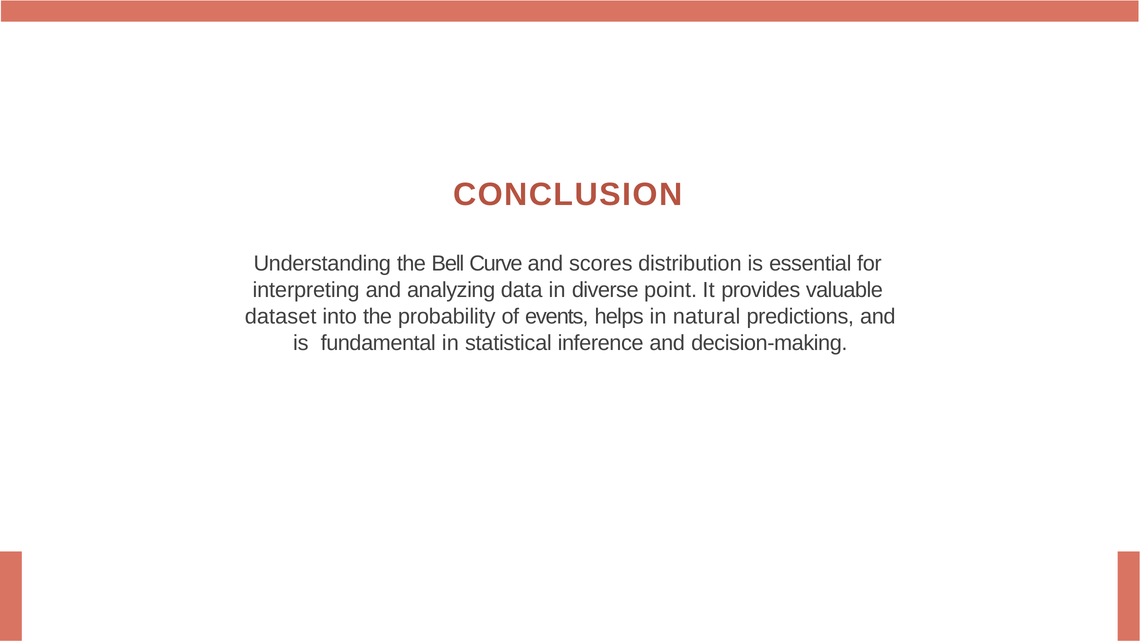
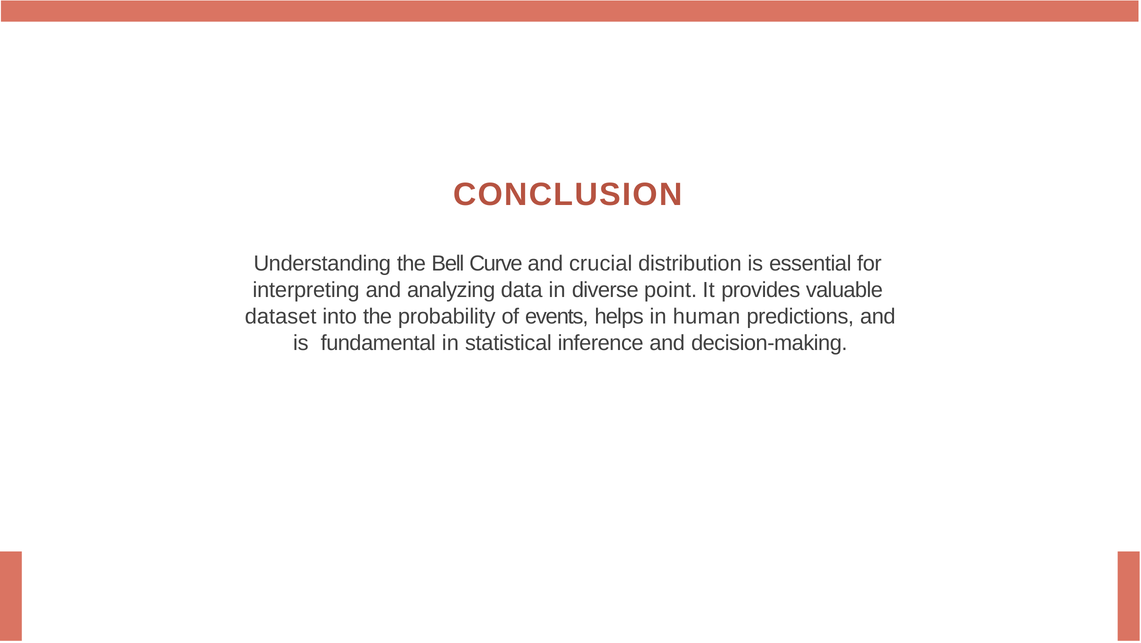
scores: scores -> crucial
natural: natural -> human
